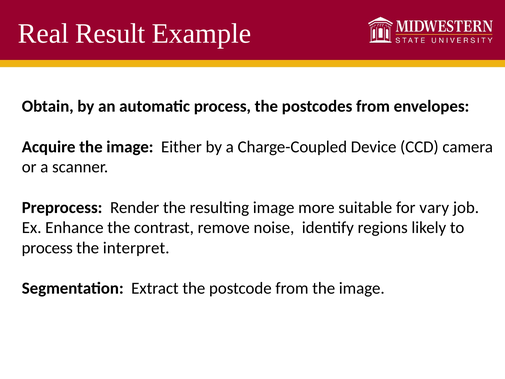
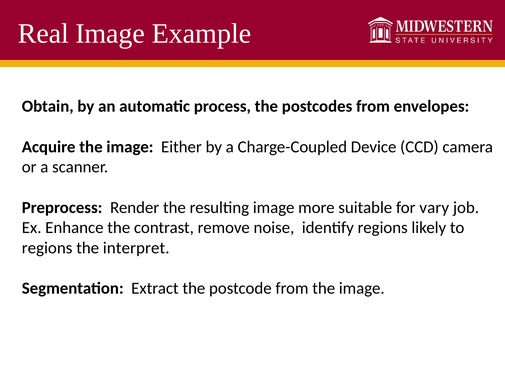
Real Result: Result -> Image
process at (47, 248): process -> regions
